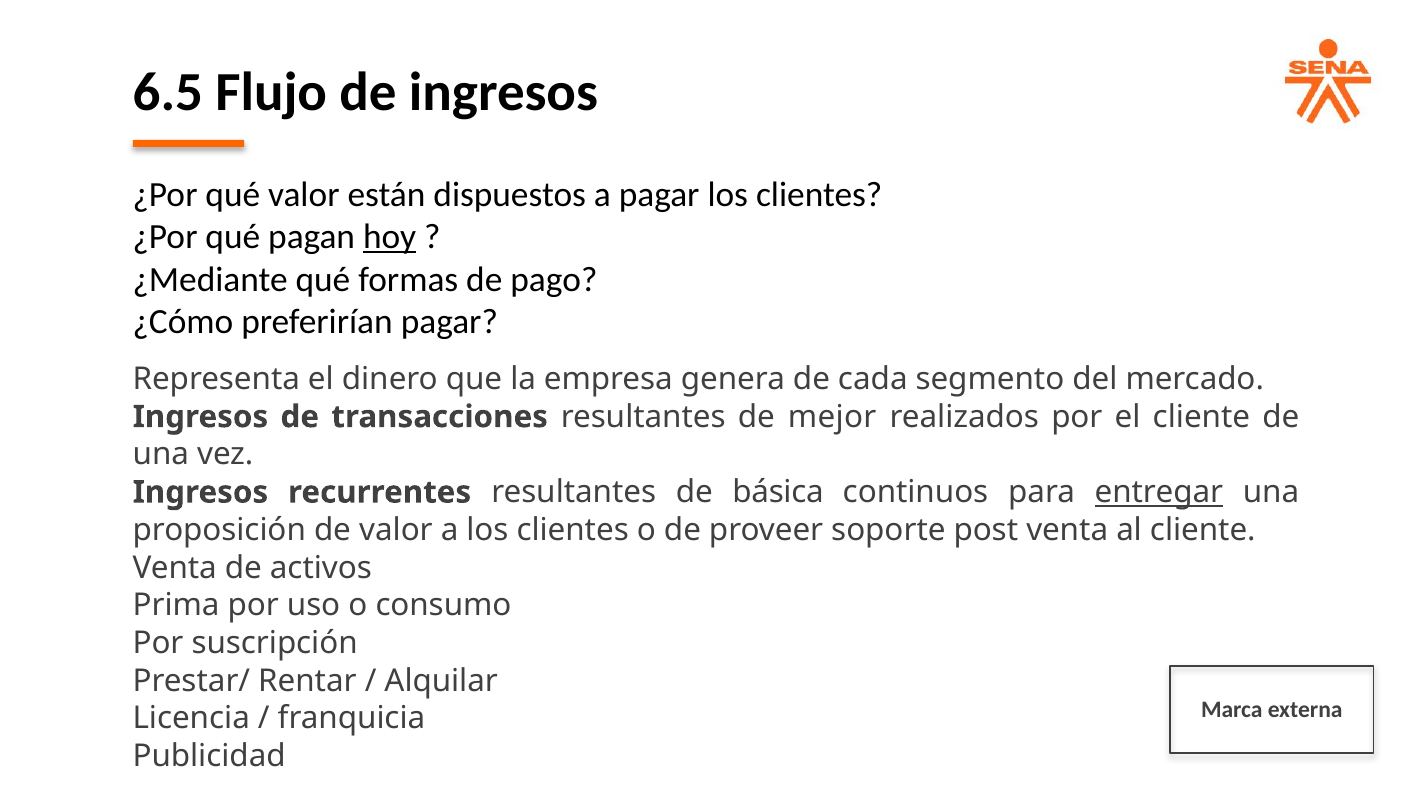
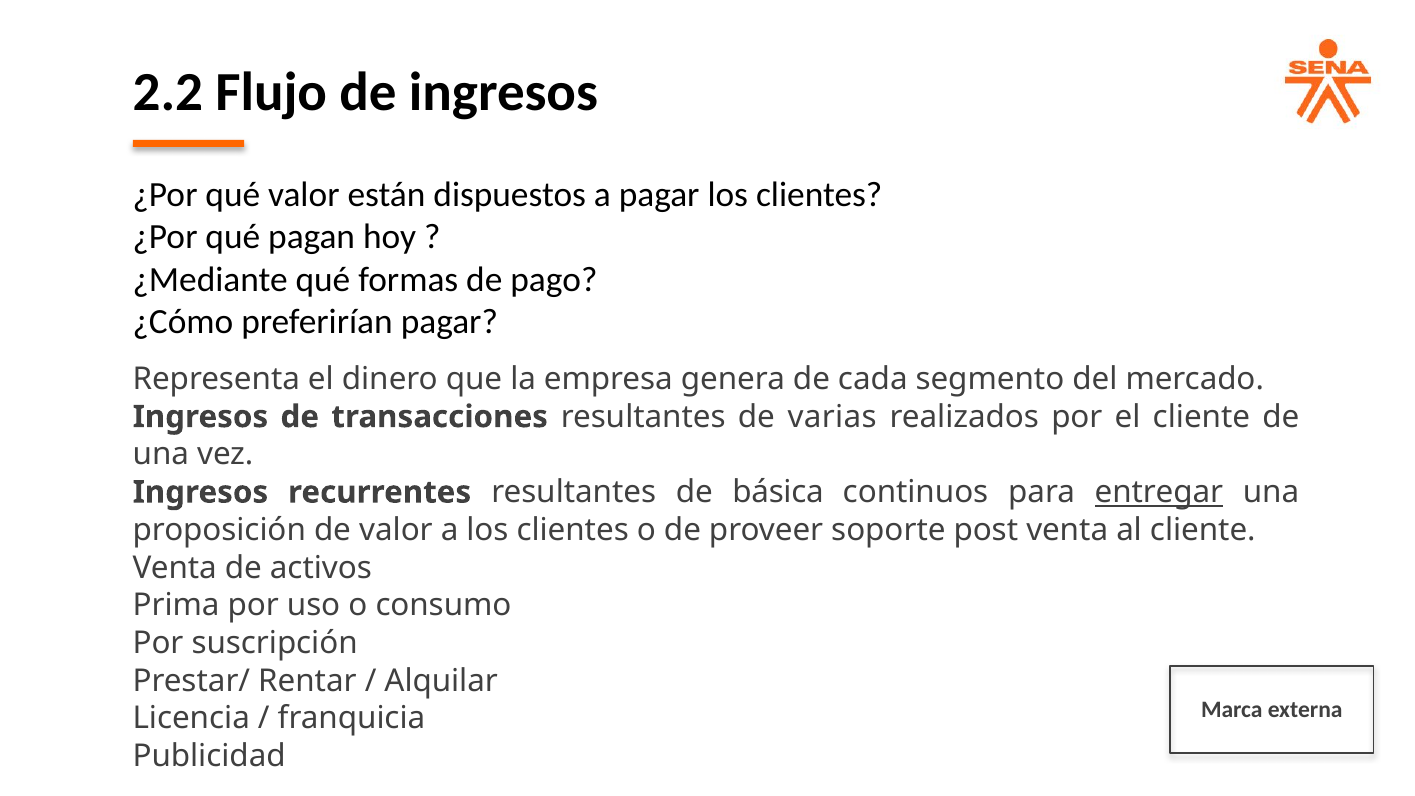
6.5: 6.5 -> 2.2
hoy underline: present -> none
mejor: mejor -> varias
